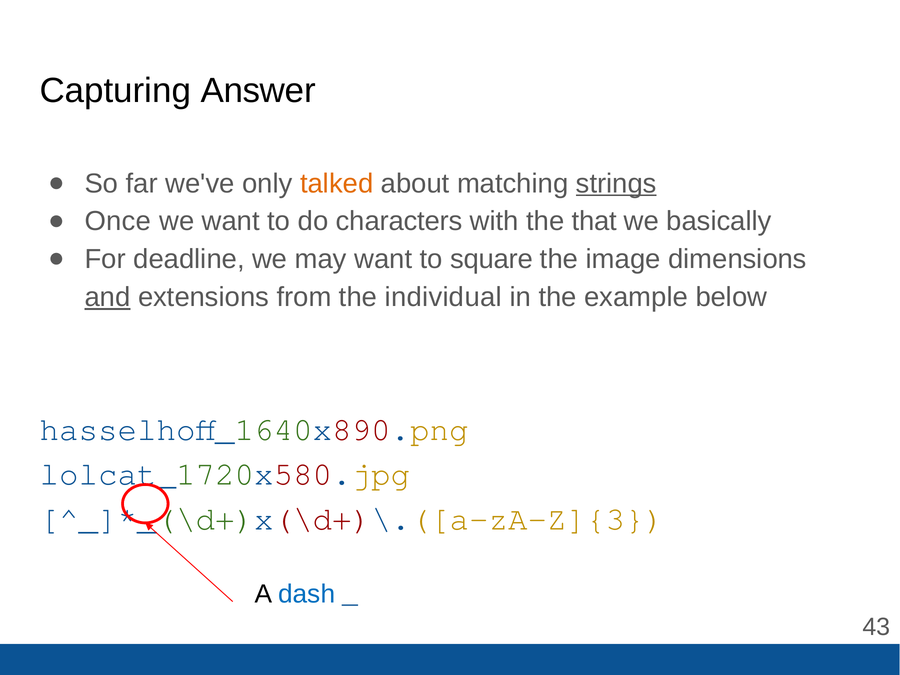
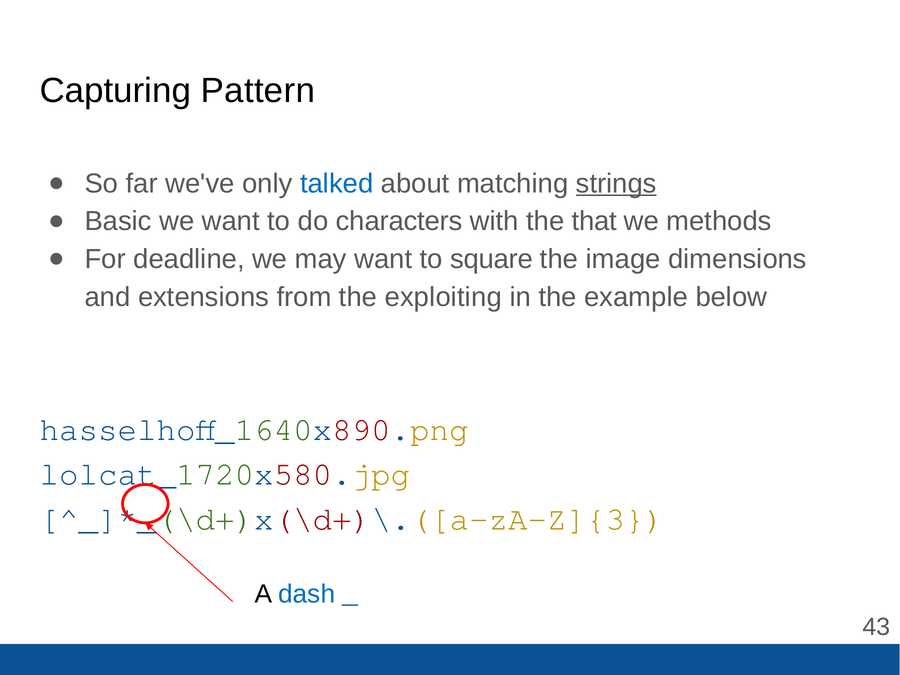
Answer: Answer -> Pattern
talked colour: orange -> blue
Once: Once -> Basic
basically: basically -> methods
and underline: present -> none
individual: individual -> exploiting
